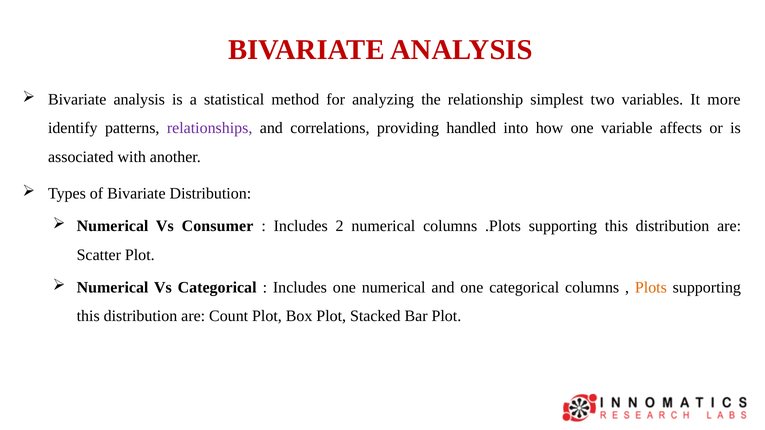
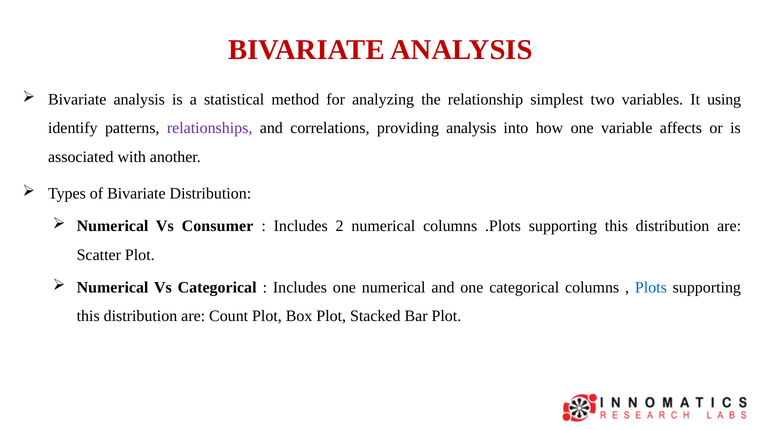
more: more -> using
providing handled: handled -> analysis
Plots colour: orange -> blue
